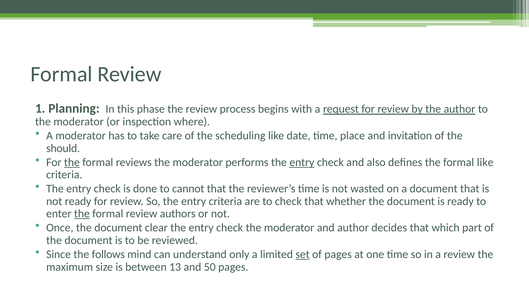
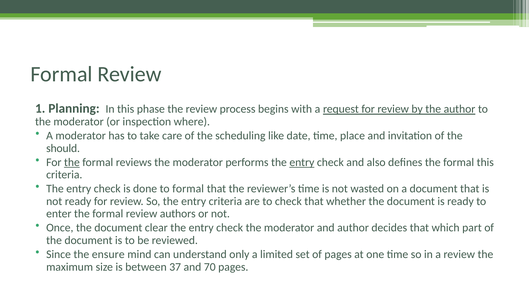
formal like: like -> this
to cannot: cannot -> formal
the at (82, 214) underline: present -> none
follows: follows -> ensure
set underline: present -> none
13: 13 -> 37
50: 50 -> 70
